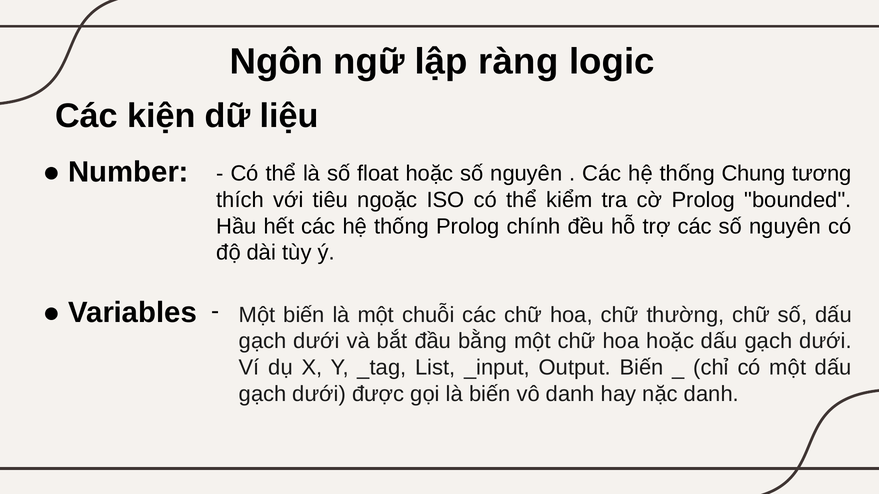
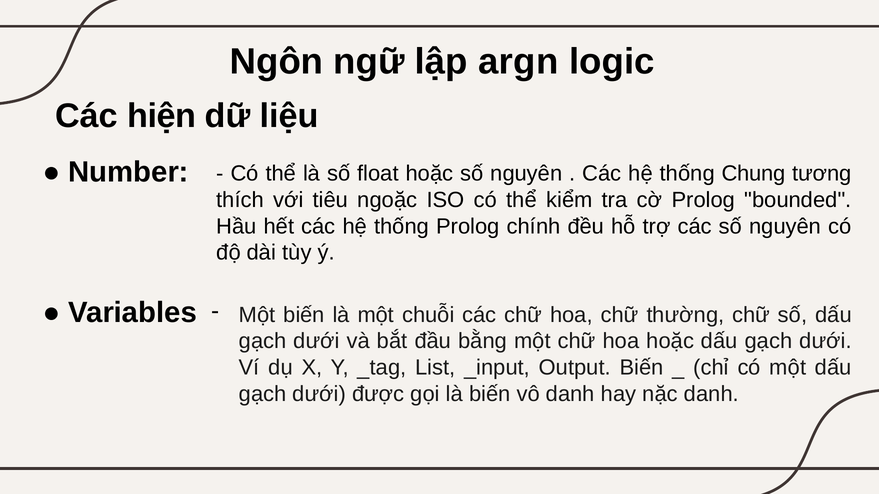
ràng: ràng -> argn
kiện: kiện -> hiện
